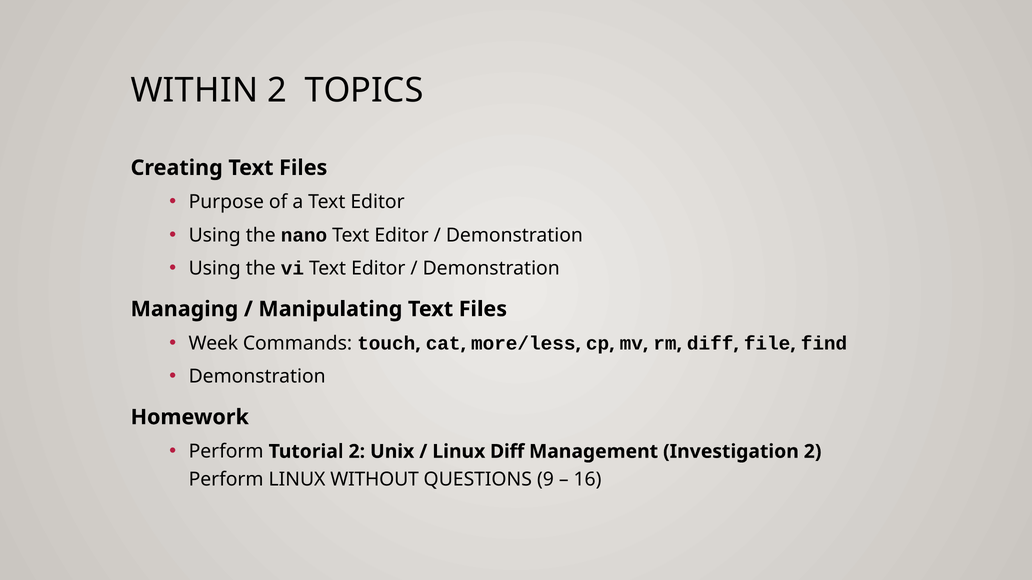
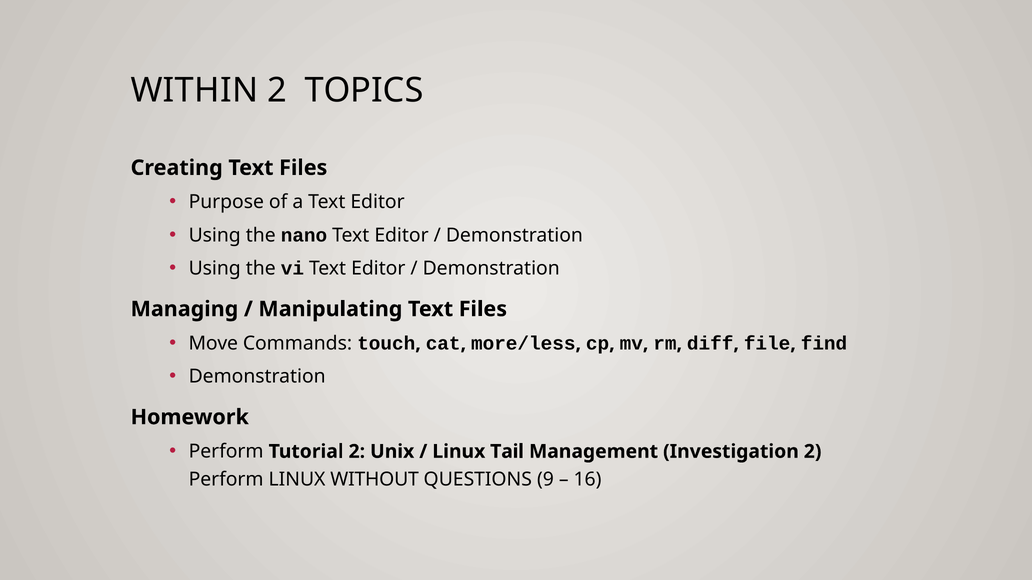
Week: Week -> Move
Linux Diff: Diff -> Tail
